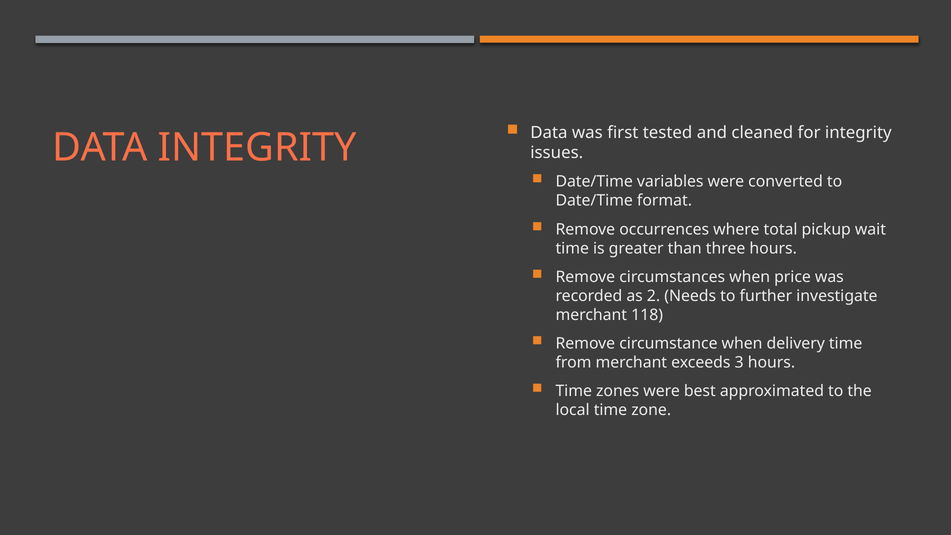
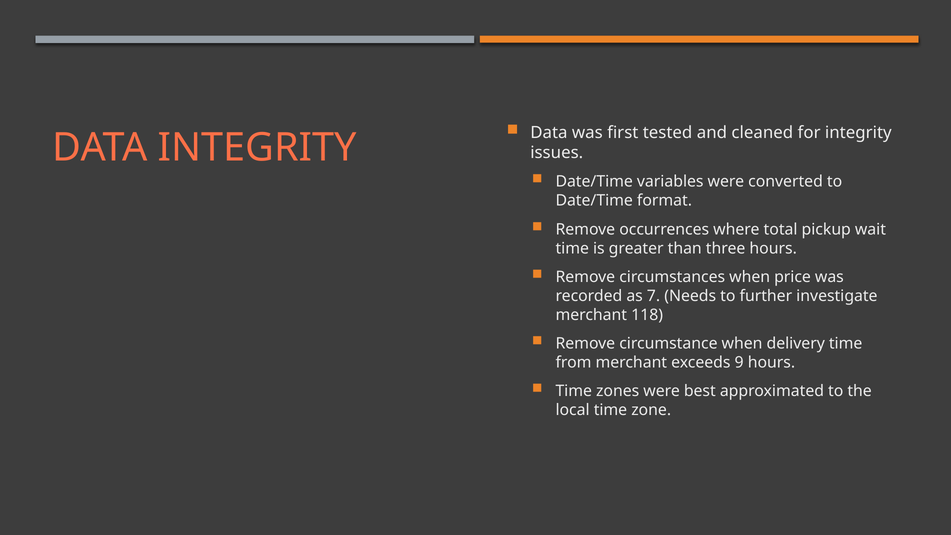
2: 2 -> 7
3: 3 -> 9
